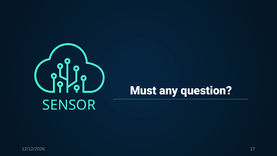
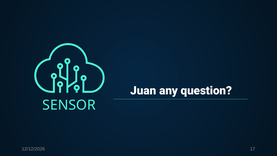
Must: Must -> Juan
